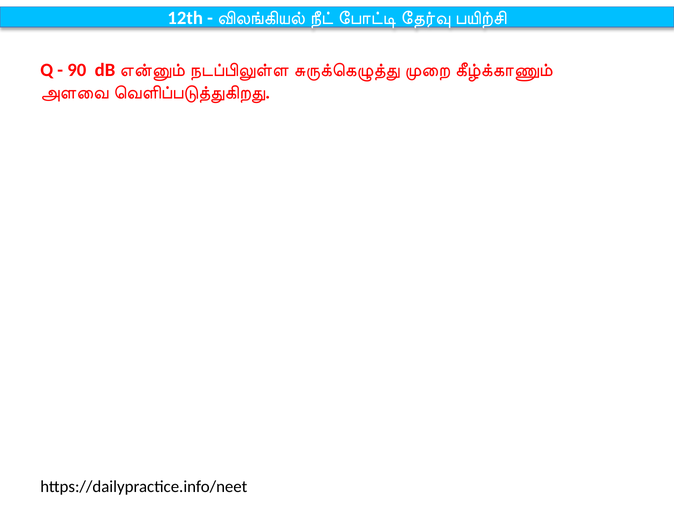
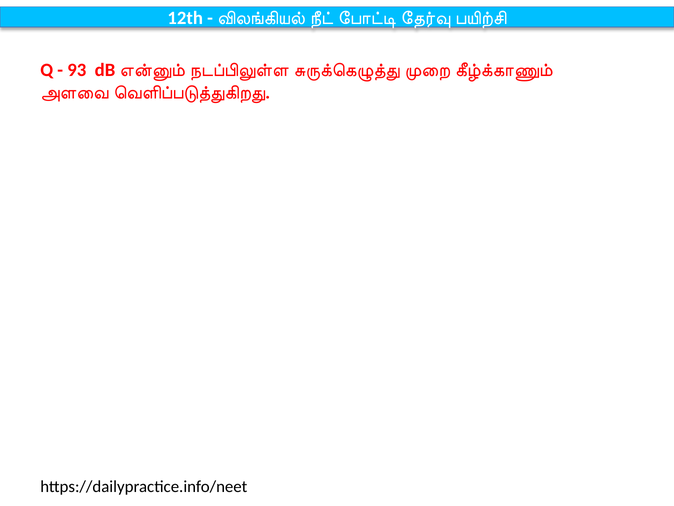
90: 90 -> 93
